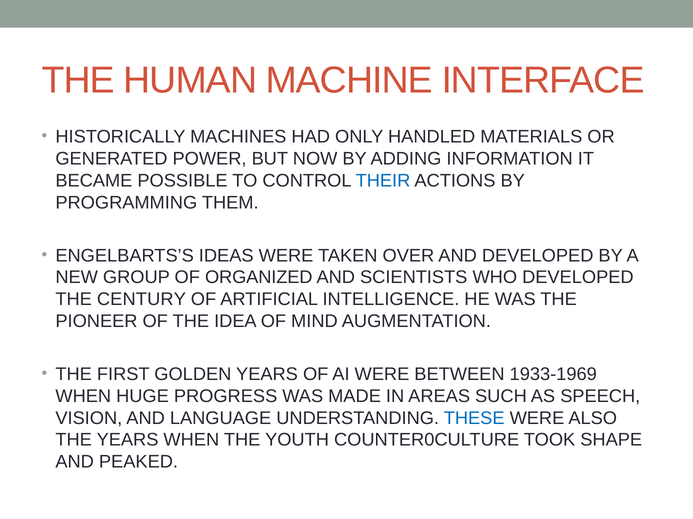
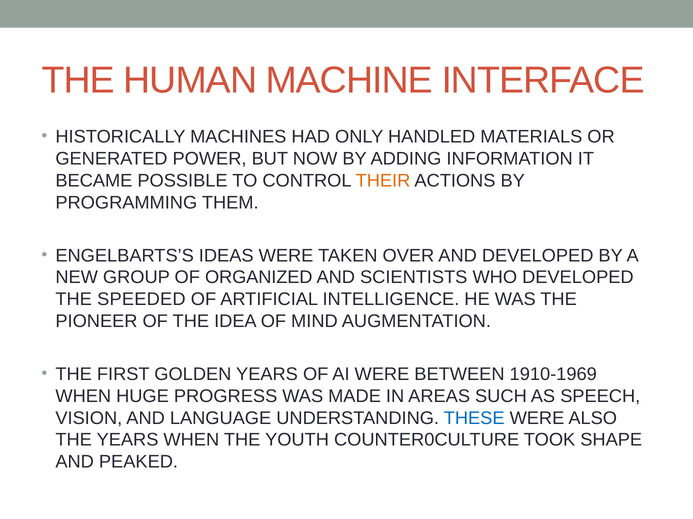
THEIR colour: blue -> orange
CENTURY: CENTURY -> SPEEDED
1933-1969: 1933-1969 -> 1910-1969
